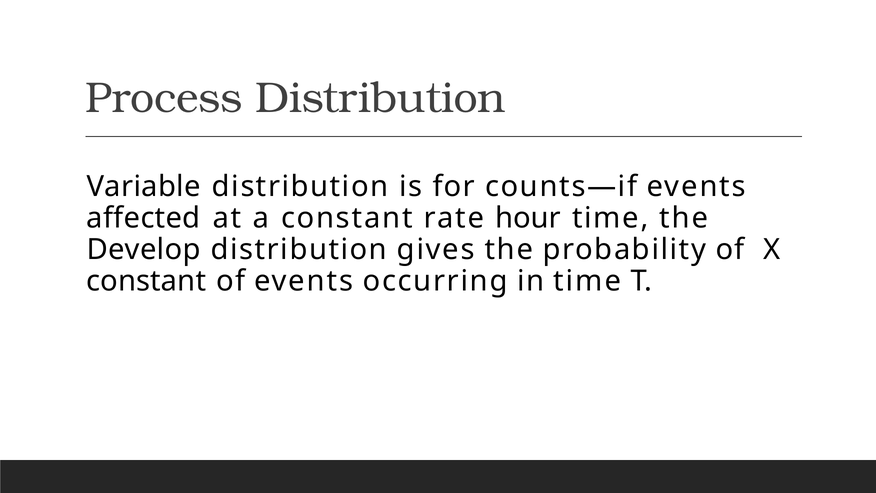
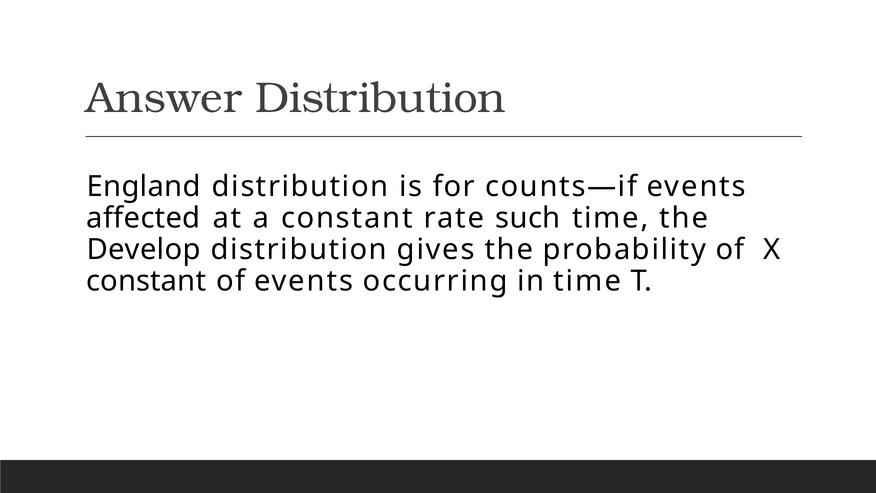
Process: Process -> Answer
Variable: Variable -> England
hour: hour -> such
